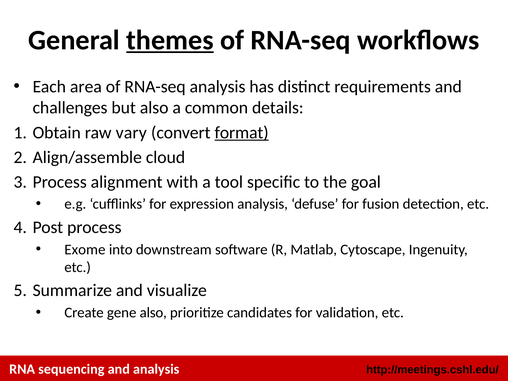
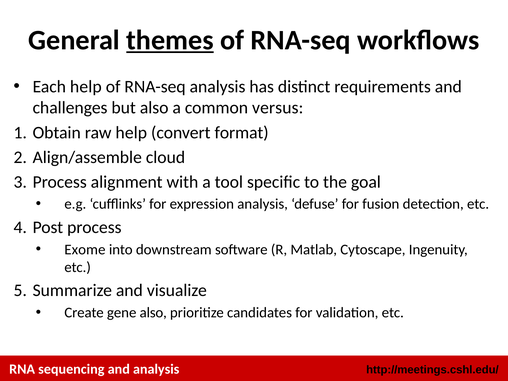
Each area: area -> help
details: details -> versus
raw vary: vary -> help
format underline: present -> none
